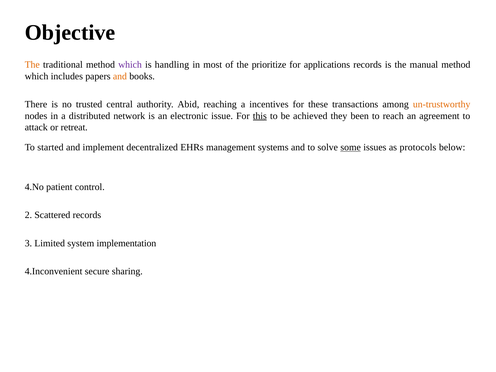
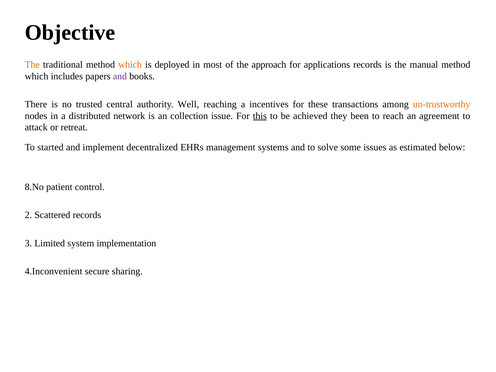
which at (130, 65) colour: purple -> orange
handling: handling -> deployed
prioritize: prioritize -> approach
and at (120, 76) colour: orange -> purple
Abid: Abid -> Well
electronic: electronic -> collection
some underline: present -> none
protocols: protocols -> estimated
4.No: 4.No -> 8.No
